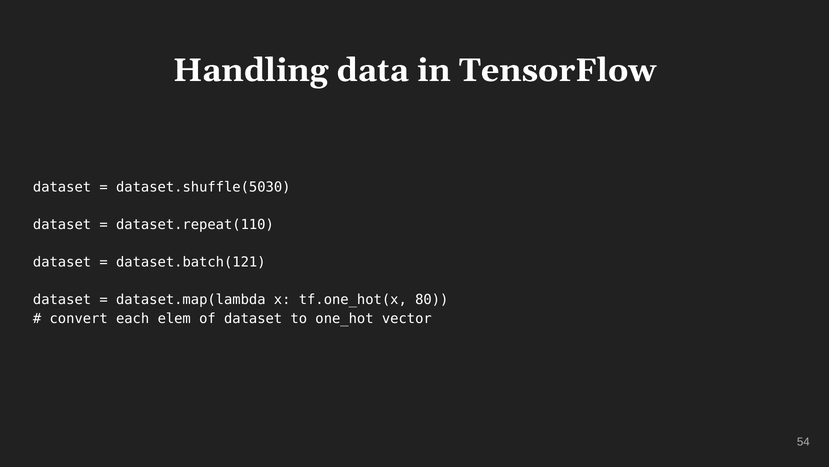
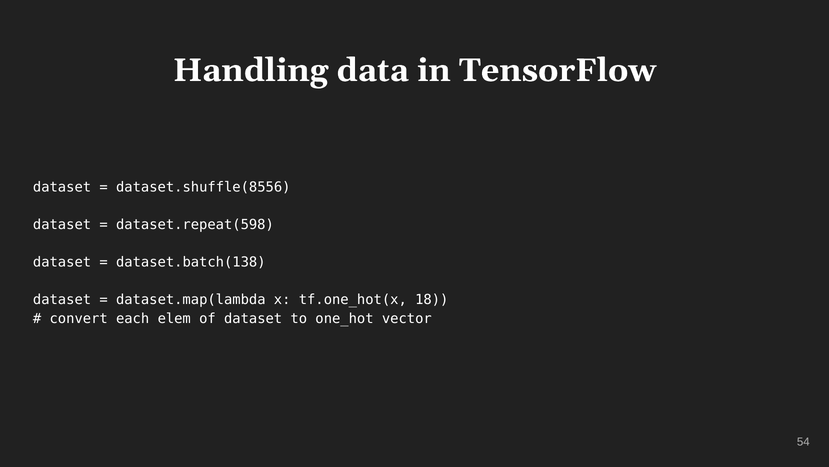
dataset.shuffle(5030: dataset.shuffle(5030 -> dataset.shuffle(8556
dataset.repeat(110: dataset.repeat(110 -> dataset.repeat(598
dataset.batch(121: dataset.batch(121 -> dataset.batch(138
80: 80 -> 18
